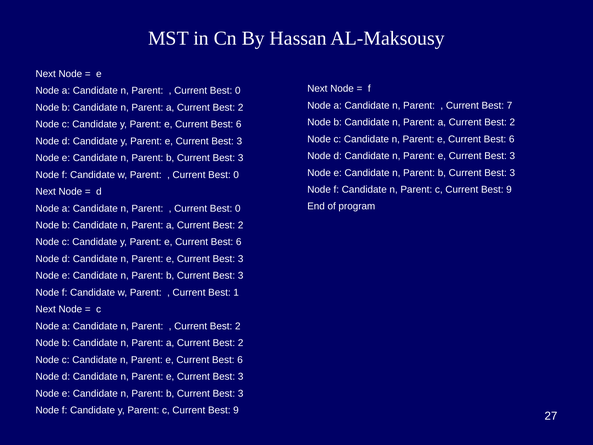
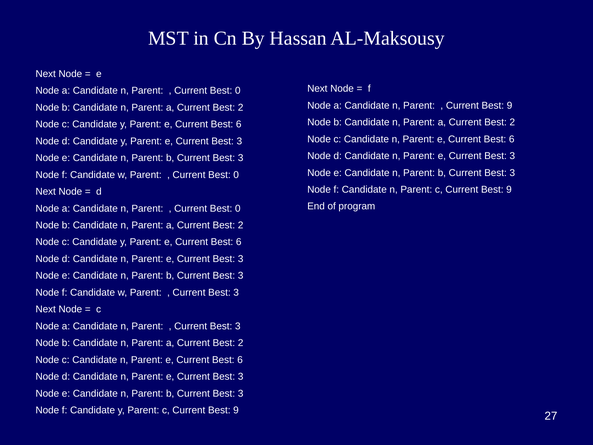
7 at (510, 105): 7 -> 9
1 at (236, 292): 1 -> 3
2 at (238, 326): 2 -> 3
